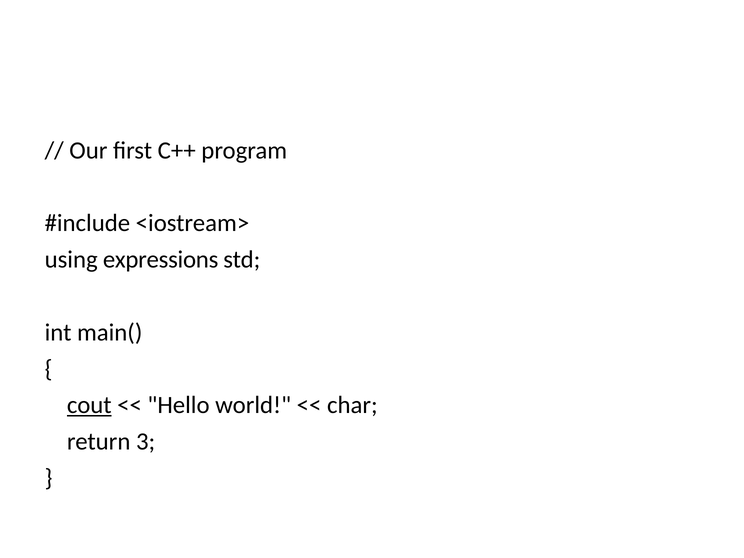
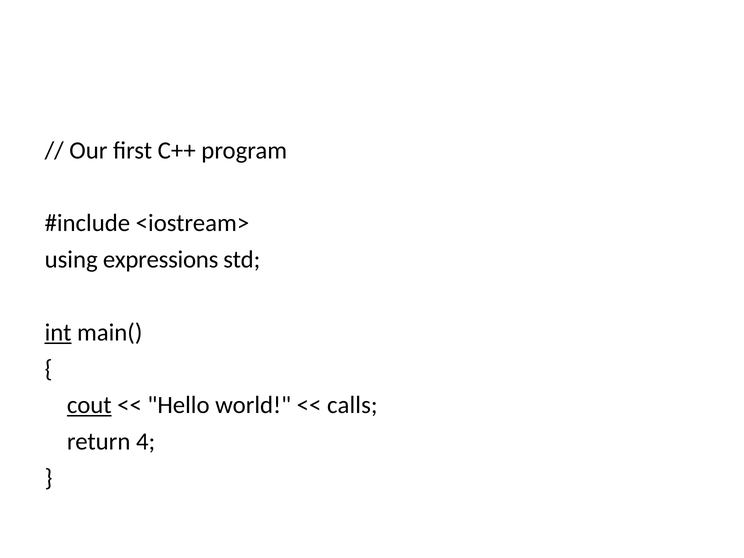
int underline: none -> present
char: char -> calls
3: 3 -> 4
